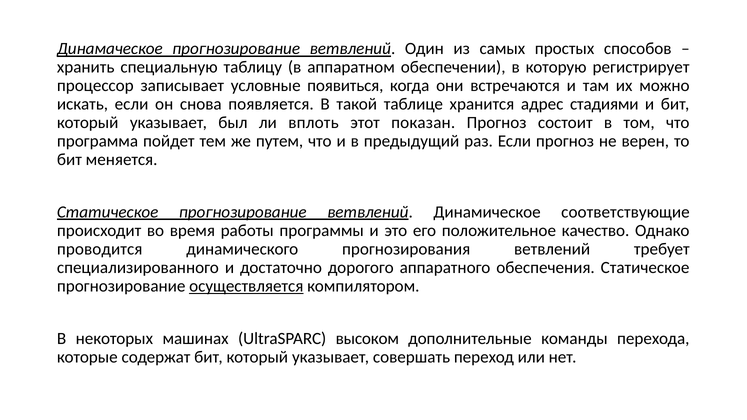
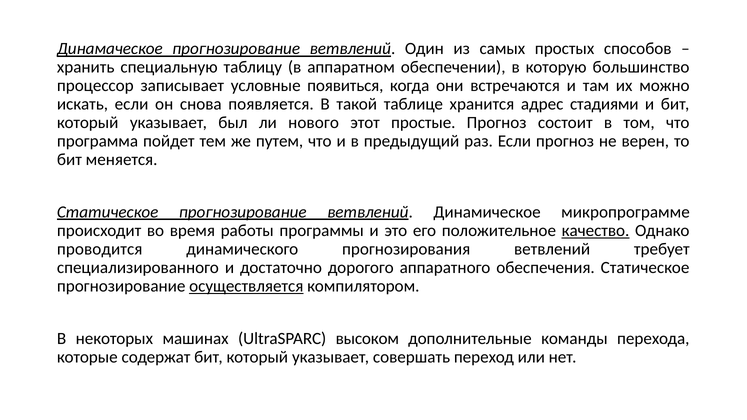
регистрирует: регистрирует -> большинство
вплоть: вплоть -> нового
показан: показан -> простые
соответствующие: соответствующие -> микропрограмме
качество underline: none -> present
